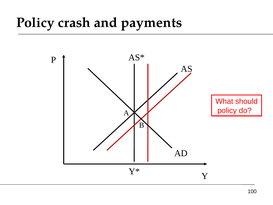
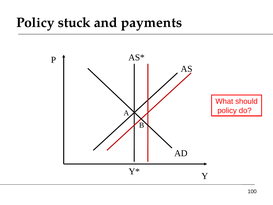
crash: crash -> stuck
